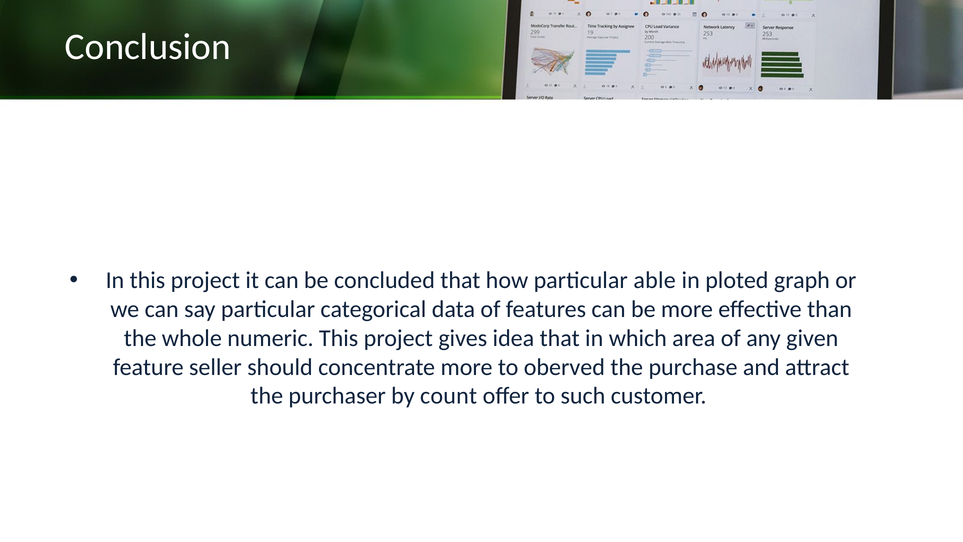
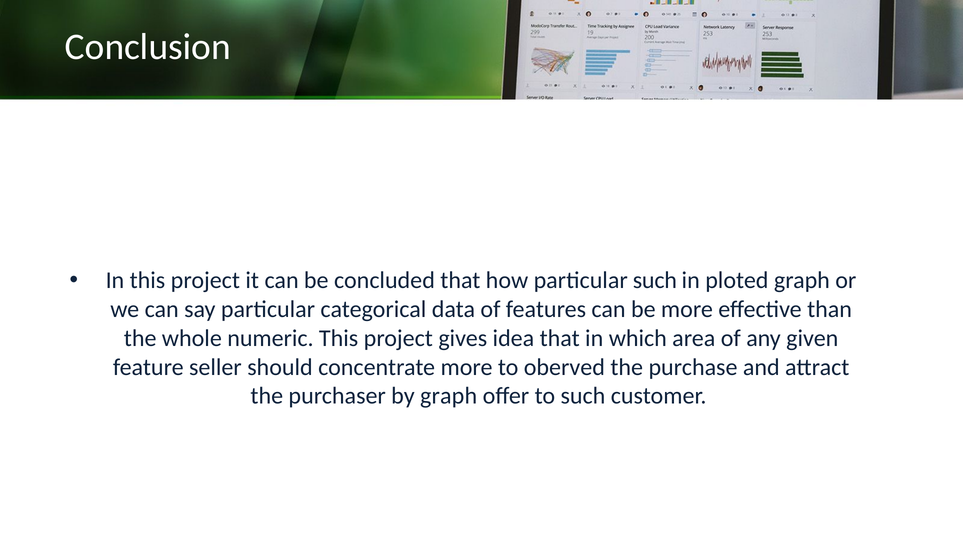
particular able: able -> such
by count: count -> graph
